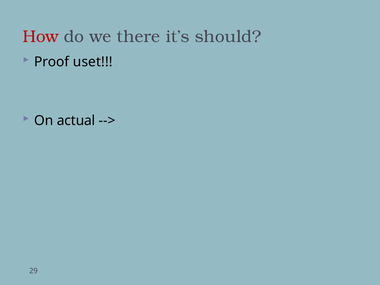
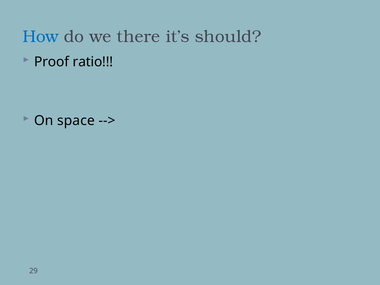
How colour: red -> blue
uset: uset -> ratio
actual: actual -> space
